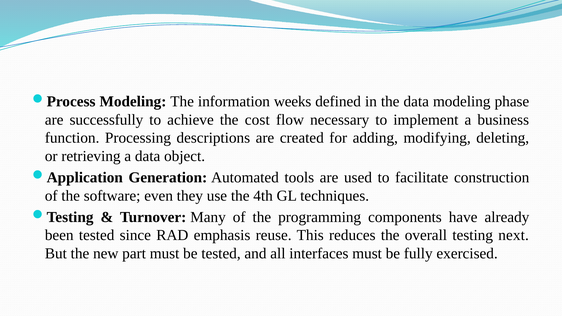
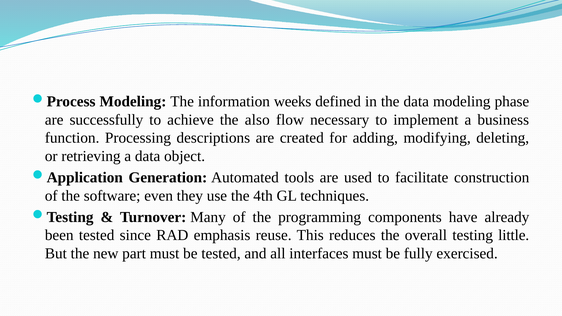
cost: cost -> also
next: next -> little
